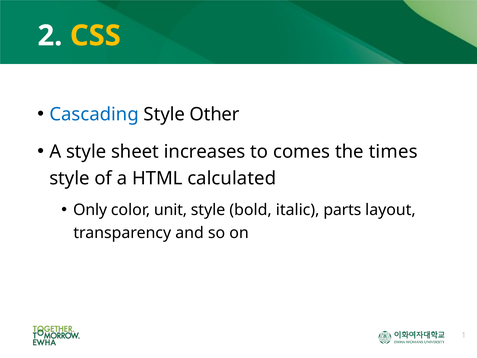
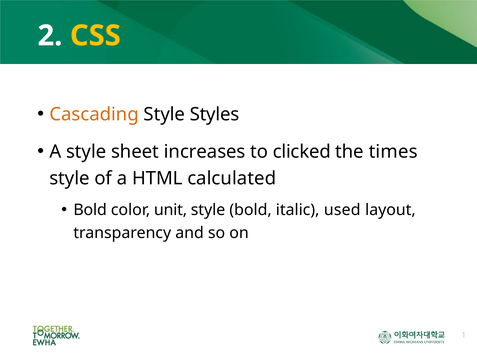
Cascading colour: blue -> orange
Other: Other -> Styles
comes: comes -> clicked
Only at (90, 210): Only -> Bold
parts: parts -> used
